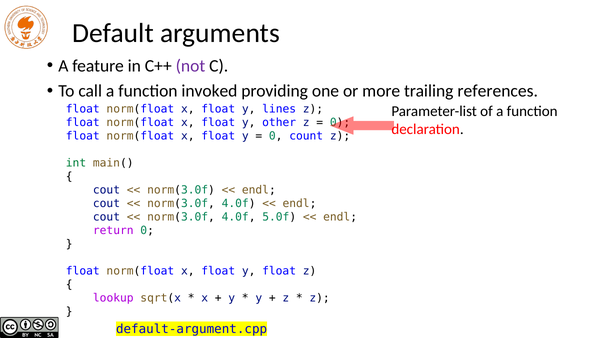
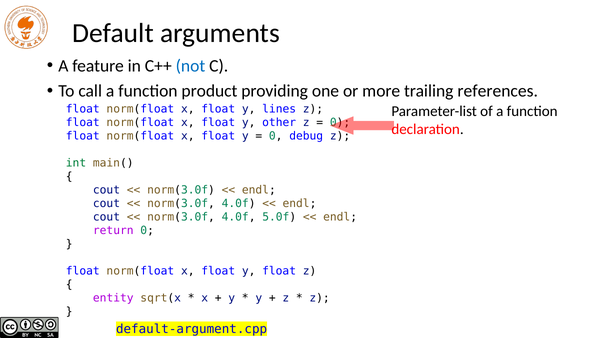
not colour: purple -> blue
invoked: invoked -> product
count: count -> debug
lookup: lookup -> entity
